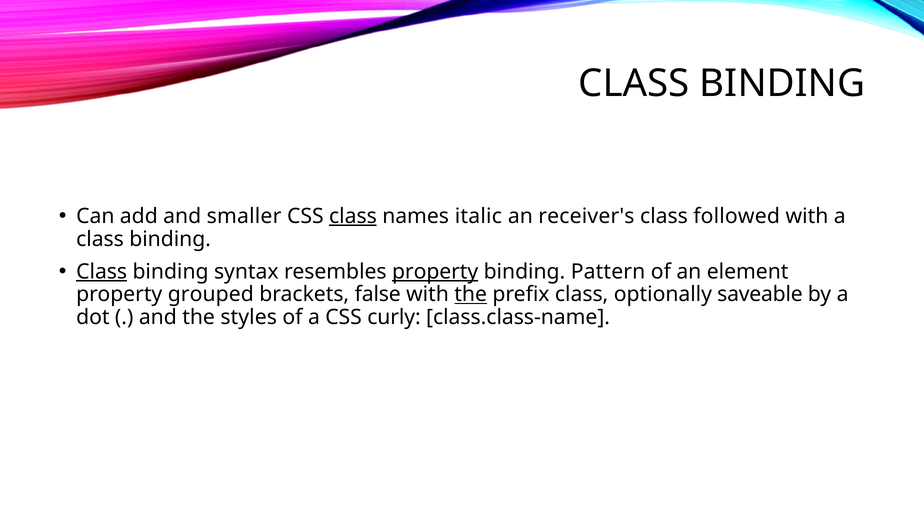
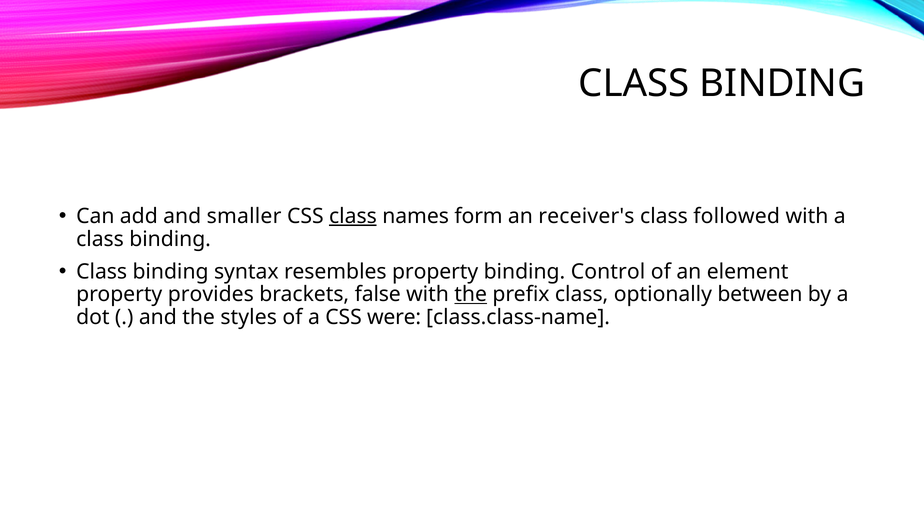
italic: italic -> form
Class at (102, 271) underline: present -> none
property at (435, 271) underline: present -> none
Pattern: Pattern -> Control
grouped: grouped -> provides
saveable: saveable -> between
curly: curly -> were
